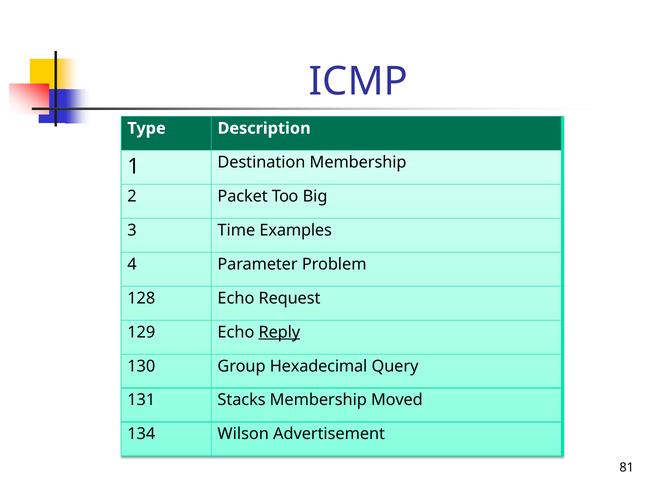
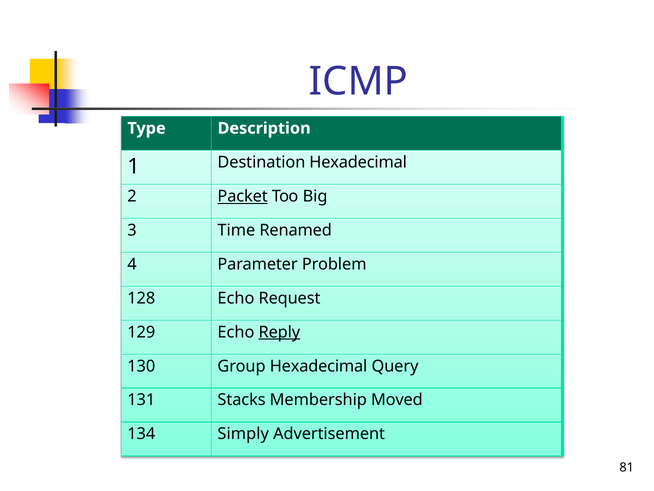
Destination Membership: Membership -> Hexadecimal
Packet underline: none -> present
Examples: Examples -> Renamed
Wilson: Wilson -> Simply
